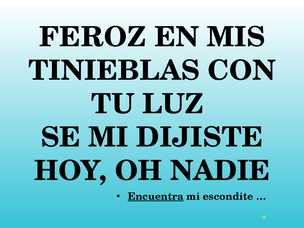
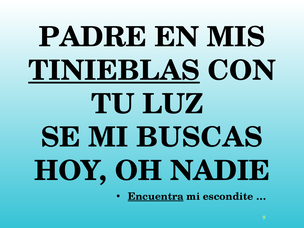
FEROZ: FEROZ -> PADRE
TINIEBLAS underline: none -> present
DIJISTE: DIJISTE -> BUSCAS
